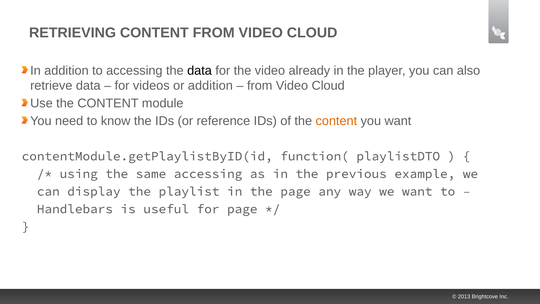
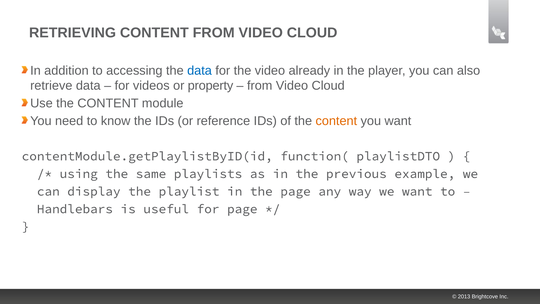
data at (200, 70) colour: black -> blue
or addition: addition -> property
same accessing: accessing -> playlists
